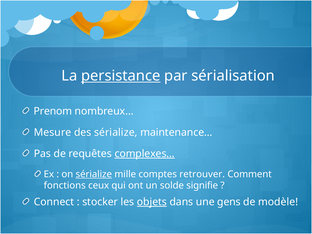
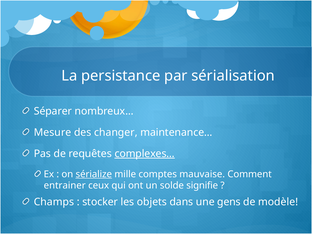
persistance underline: present -> none
Prenom: Prenom -> Séparer
des sérialize: sérialize -> changer
retrouver: retrouver -> mauvaise
fonctions: fonctions -> entrainer
Connect: Connect -> Champs
objets underline: present -> none
